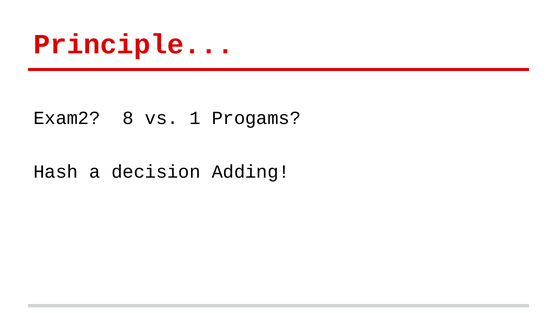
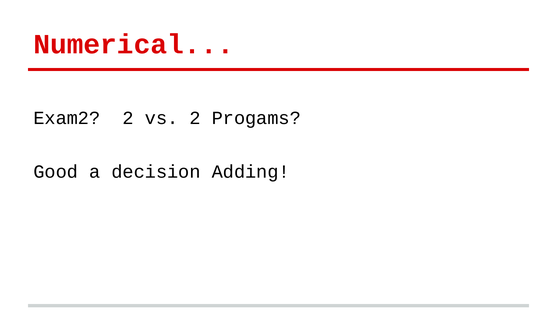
Principle: Principle -> Numerical
Exam2 8: 8 -> 2
vs 1: 1 -> 2
Hash: Hash -> Good
